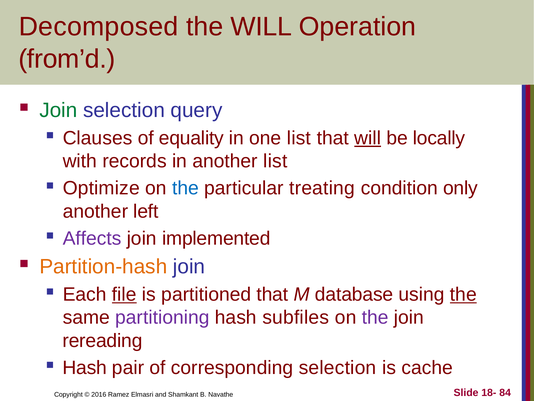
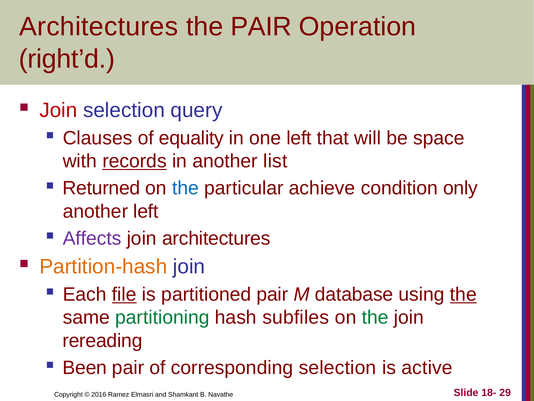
Decomposed at (99, 27): Decomposed -> Architectures
the WILL: WILL -> PAIR
from’d: from’d -> right’d
Join at (58, 110) colour: green -> red
one list: list -> left
will at (368, 138) underline: present -> none
locally: locally -> space
records underline: none -> present
Optimize: Optimize -> Returned
treating: treating -> achieve
join implemented: implemented -> architectures
partitioned that: that -> pair
partitioning colour: purple -> green
the at (375, 317) colour: purple -> green
Hash at (85, 367): Hash -> Been
cache: cache -> active
84: 84 -> 29
